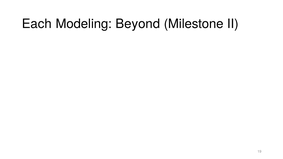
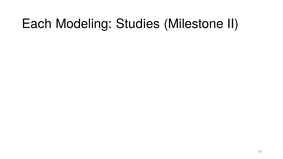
Beyond: Beyond -> Studies
